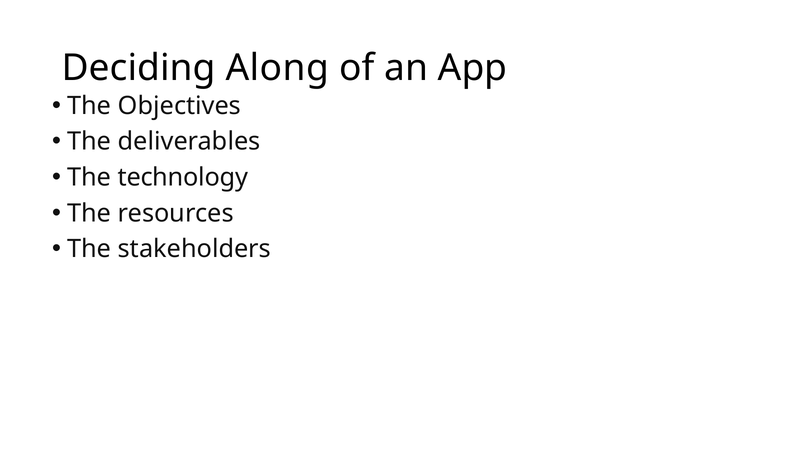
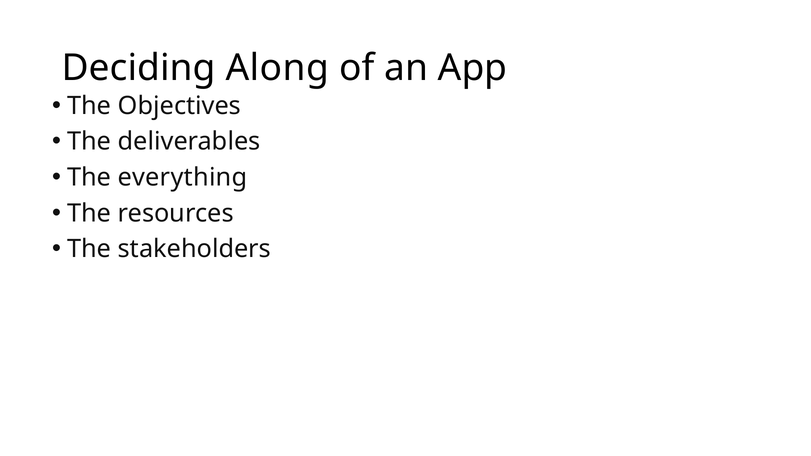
technology: technology -> everything
